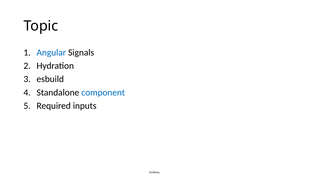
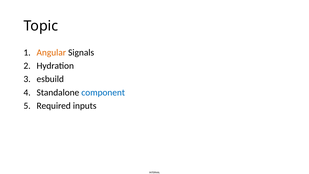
Angular colour: blue -> orange
